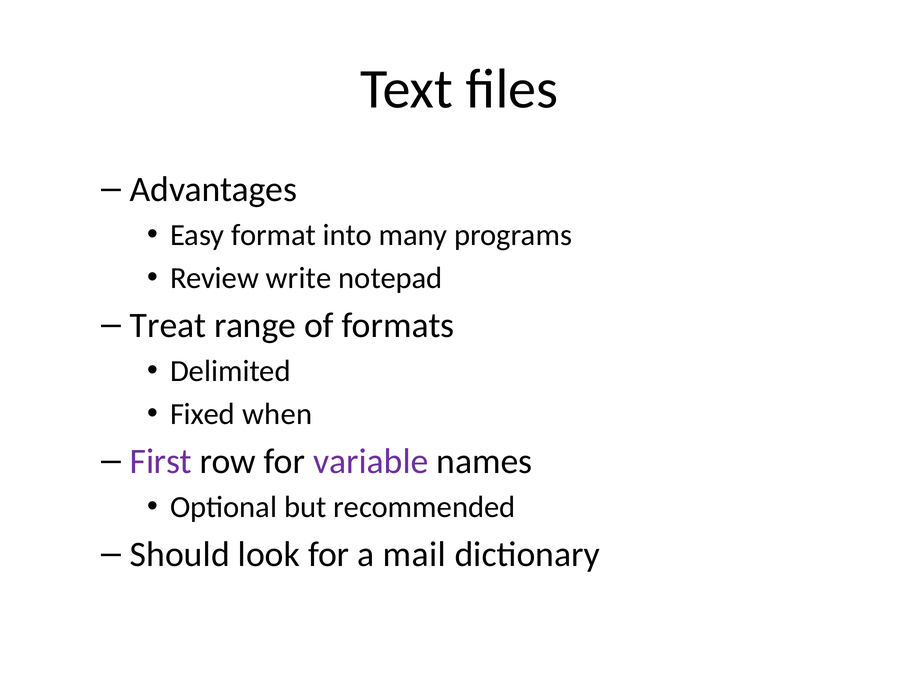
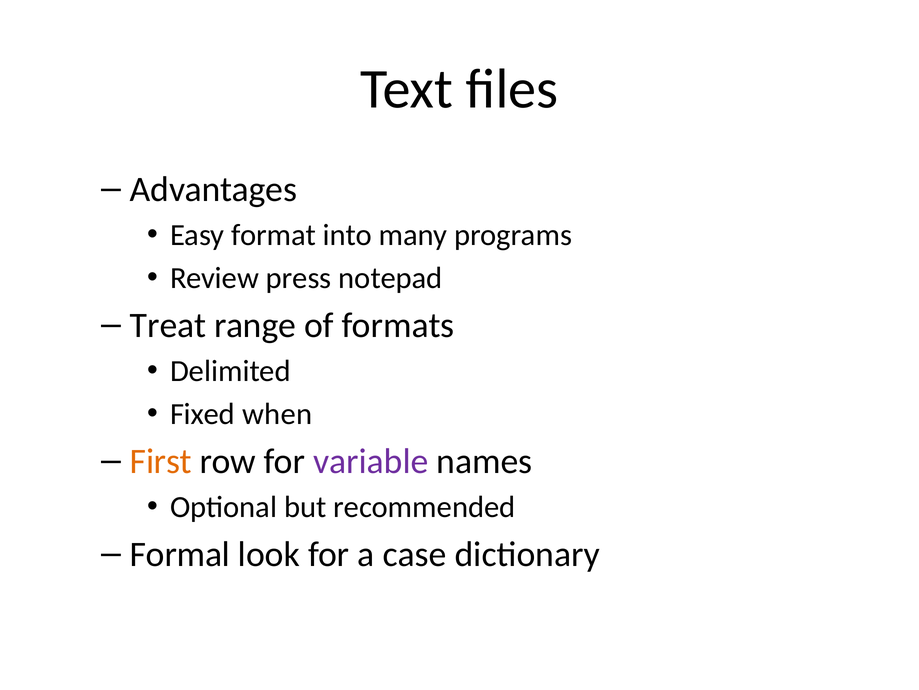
write: write -> press
First colour: purple -> orange
Should: Should -> Formal
mail: mail -> case
